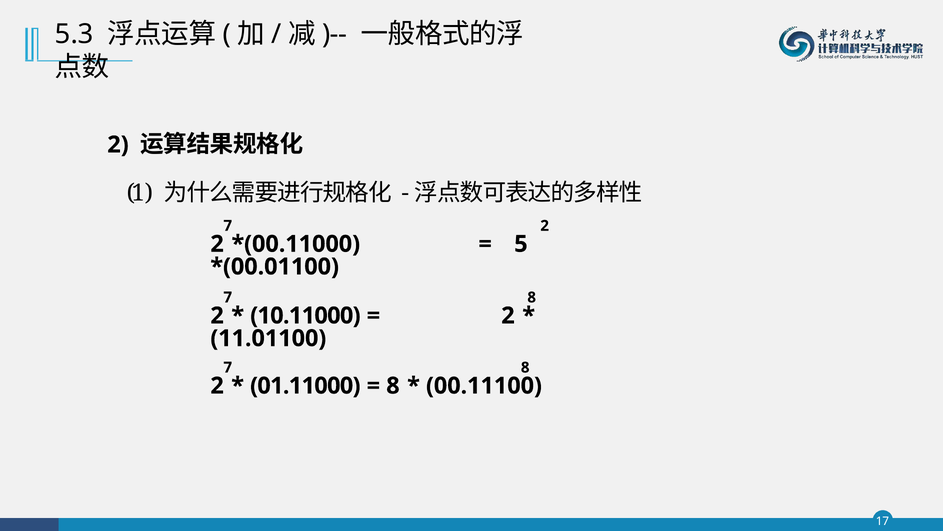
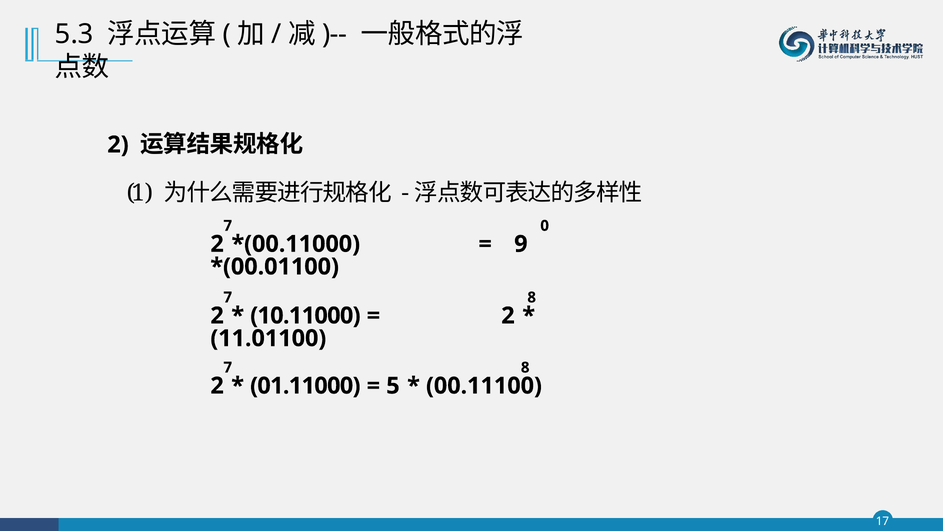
7 2: 2 -> 0
5: 5 -> 9
8 at (393, 385): 8 -> 5
